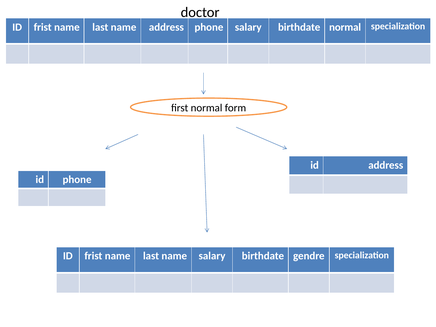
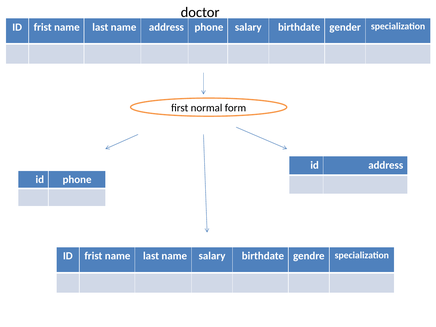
birthdate normal: normal -> gender
